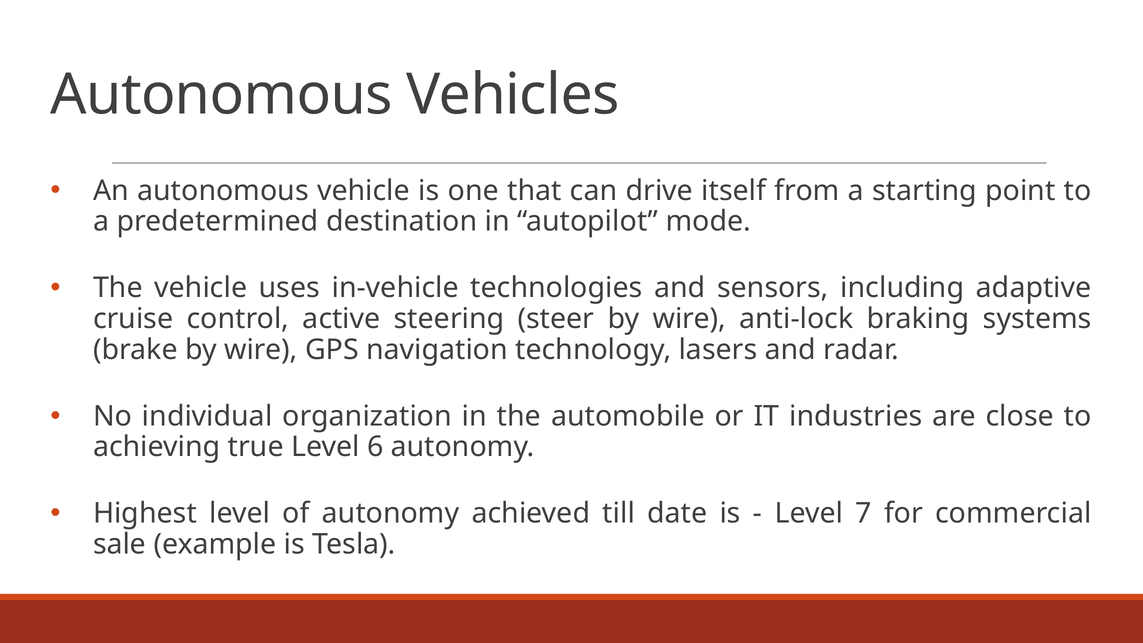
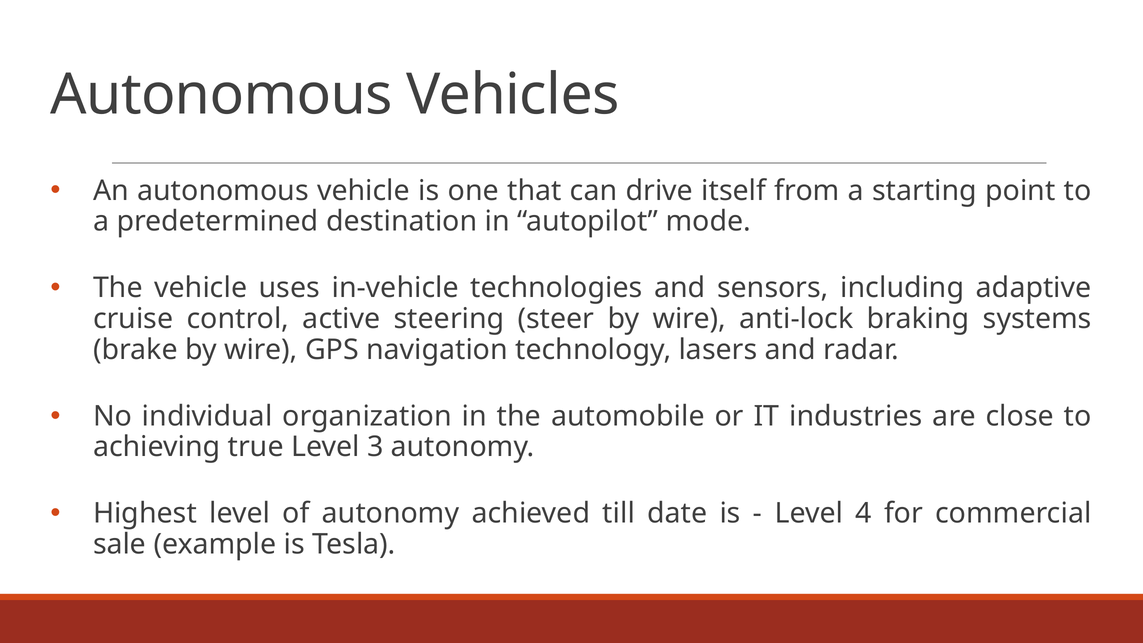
6: 6 -> 3
7: 7 -> 4
